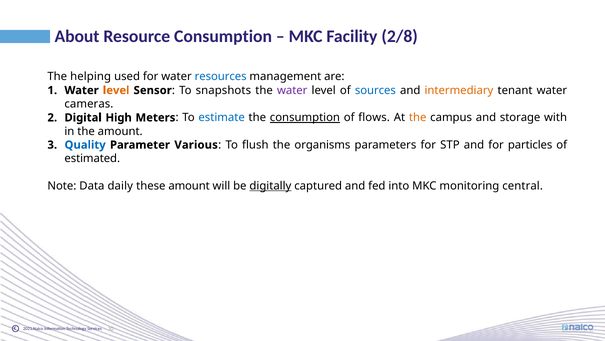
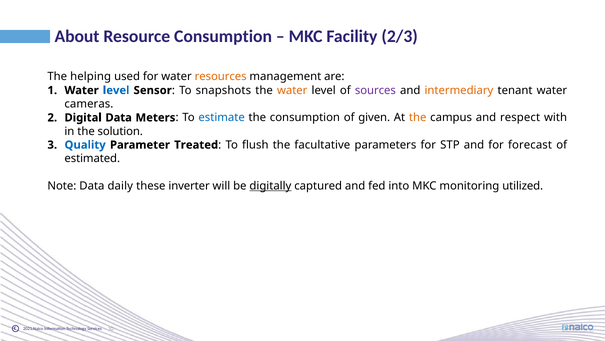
2/8: 2/8 -> 2/3
resources colour: blue -> orange
level at (116, 90) colour: orange -> blue
water at (292, 90) colour: purple -> orange
sources colour: blue -> purple
Digital High: High -> Data
consumption at (305, 117) underline: present -> none
flows: flows -> given
storage: storage -> respect
the amount: amount -> solution
Various: Various -> Treated
organisms: organisms -> facultative
particles: particles -> forecast
these amount: amount -> inverter
central: central -> utilized
